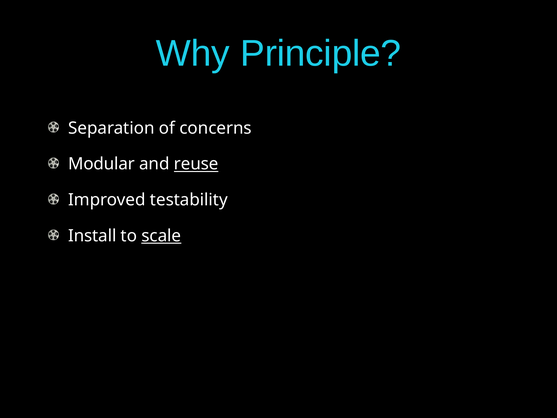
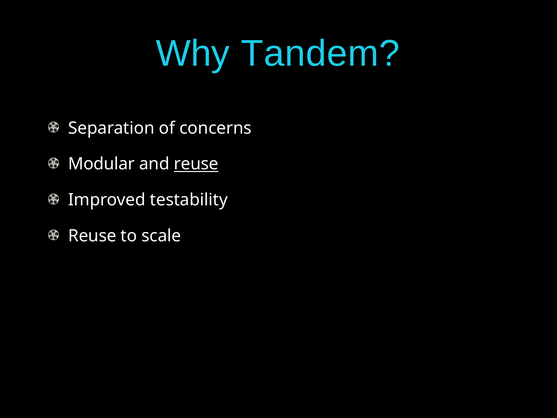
Principle: Principle -> Tandem
Install at (92, 236): Install -> Reuse
scale underline: present -> none
